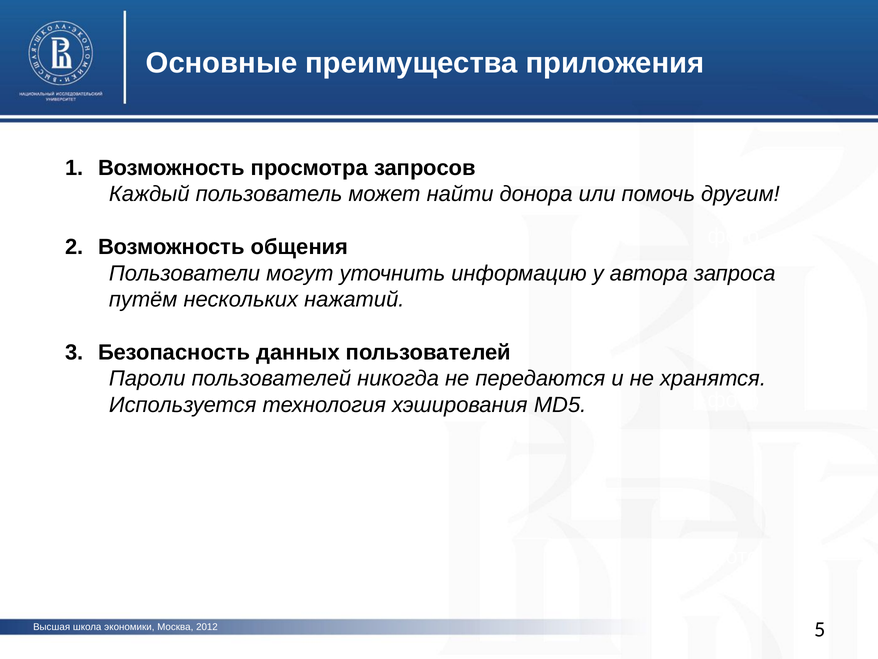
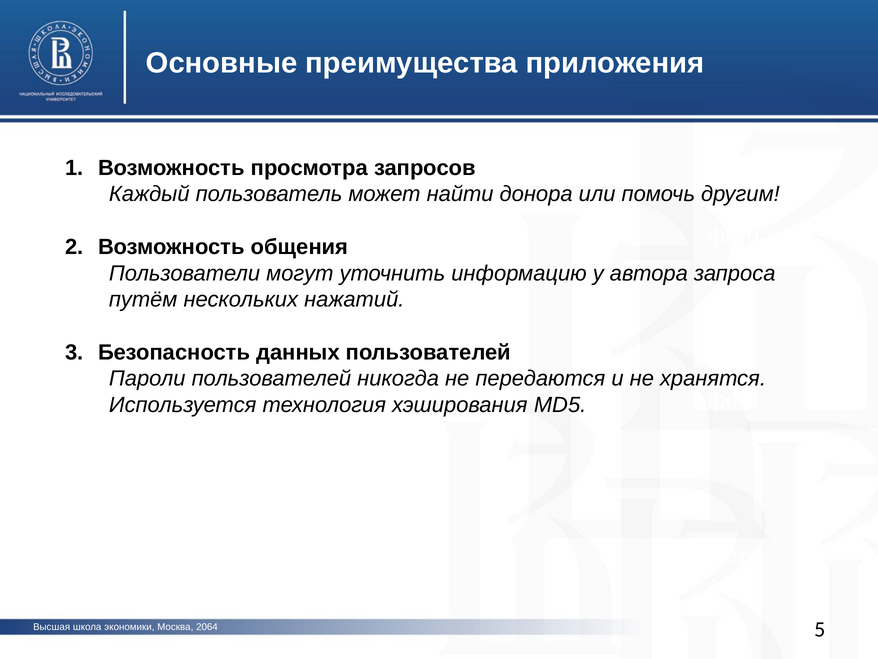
2012: 2012 -> 2064
